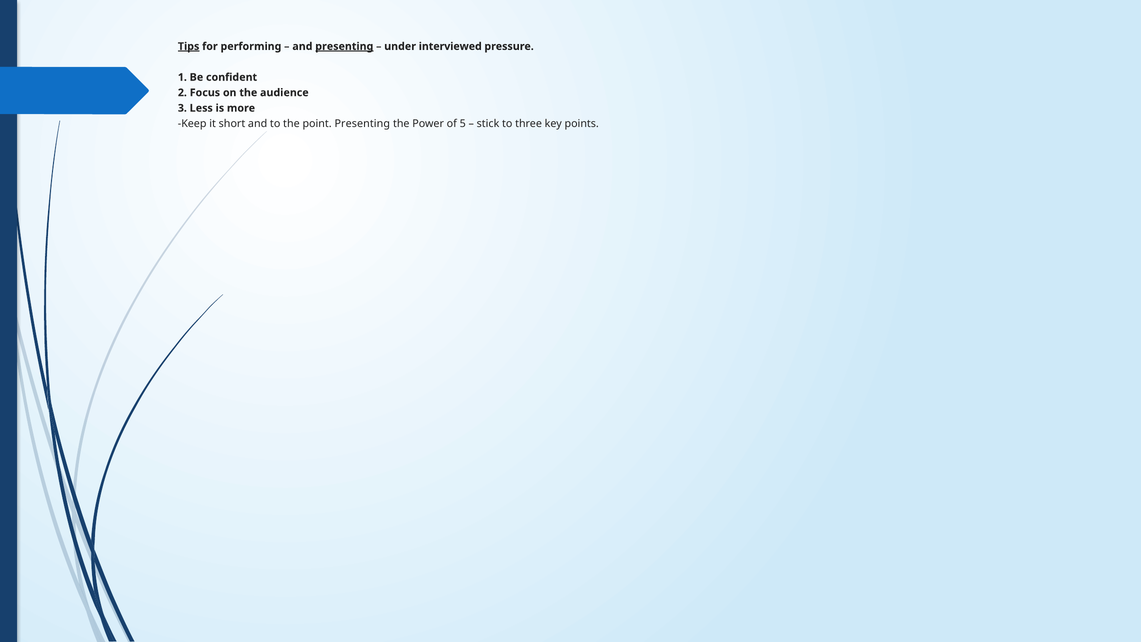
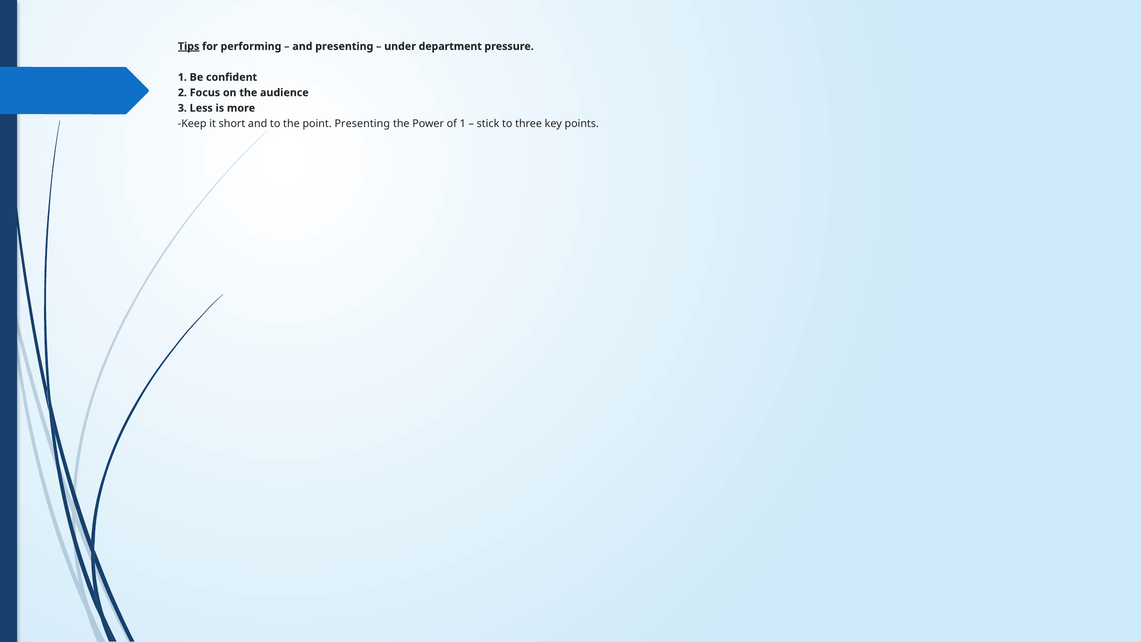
presenting at (344, 46) underline: present -> none
interviewed: interviewed -> department
of 5: 5 -> 1
